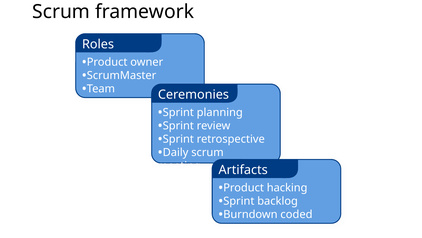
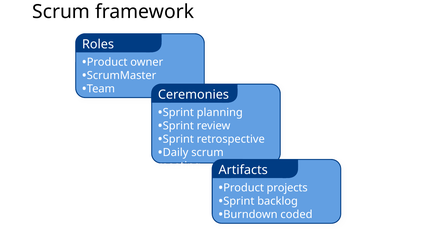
hacking: hacking -> projects
